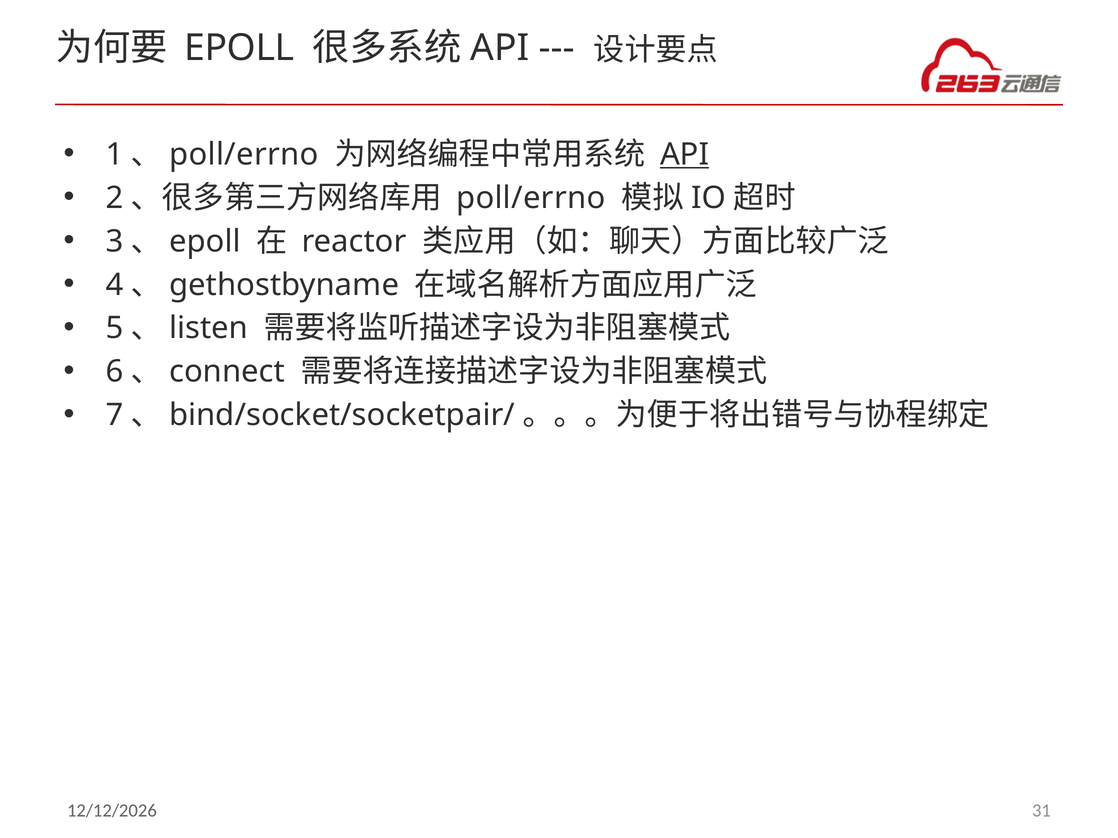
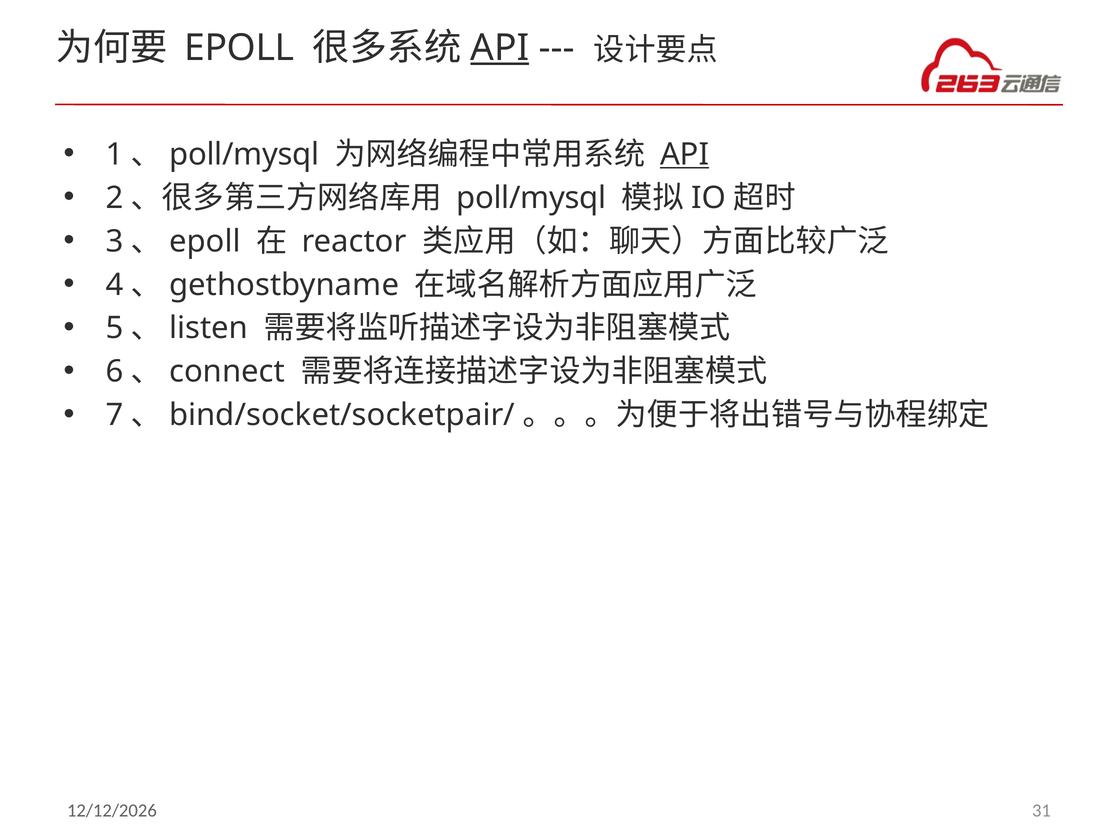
API at (500, 48) underline: none -> present
poll/errno at (244, 154): poll/errno -> poll/mysql
poll/errno at (531, 198): poll/errno -> poll/mysql
